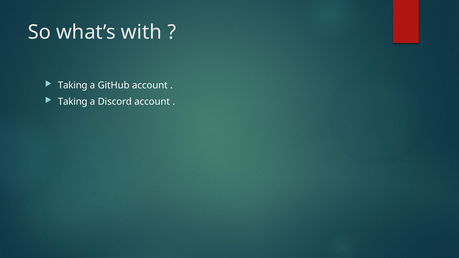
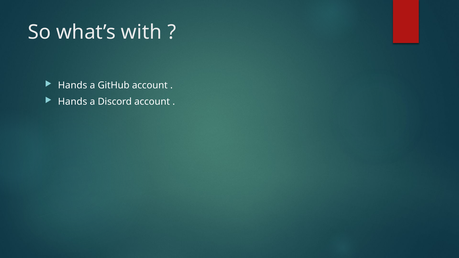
Taking at (73, 85): Taking -> Hands
Taking at (73, 102): Taking -> Hands
